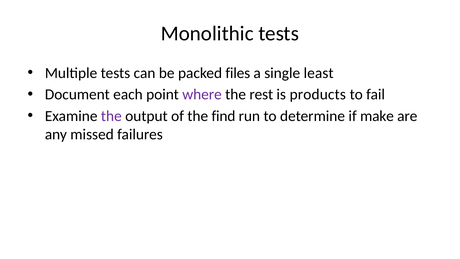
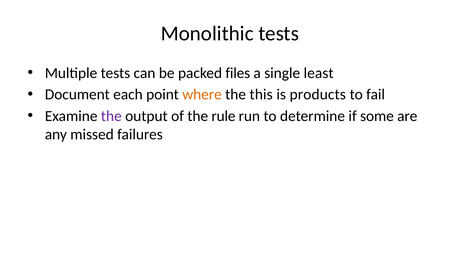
where colour: purple -> orange
rest: rest -> this
find: find -> rule
make: make -> some
